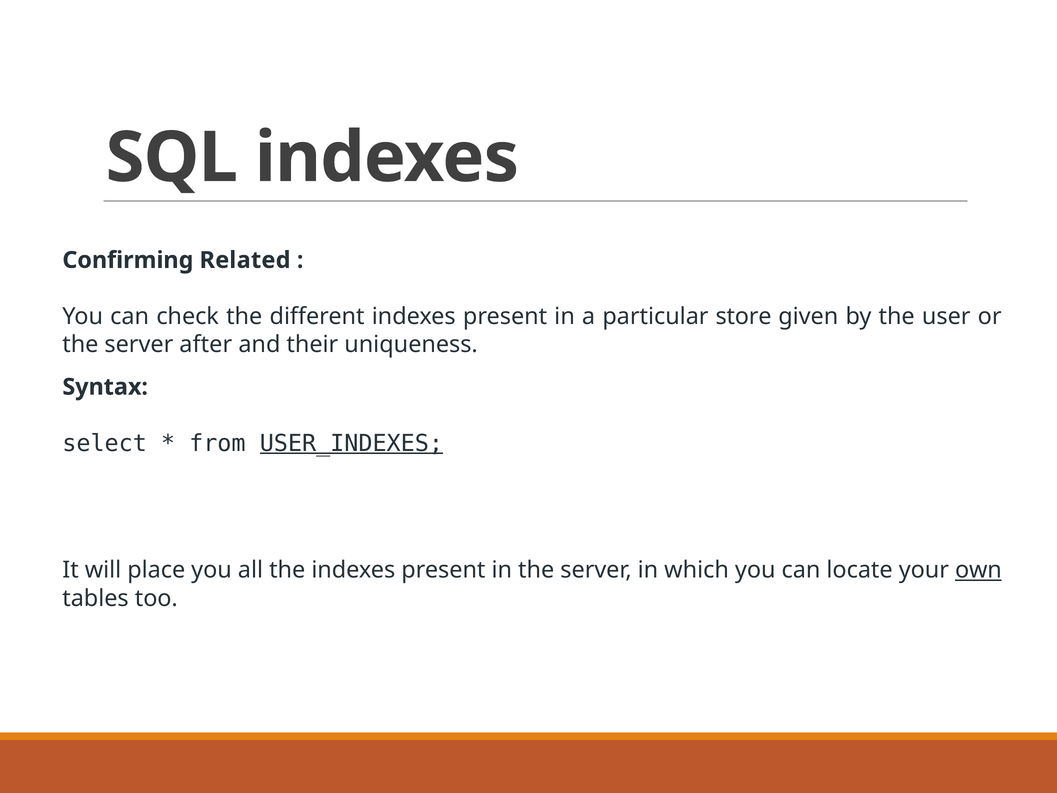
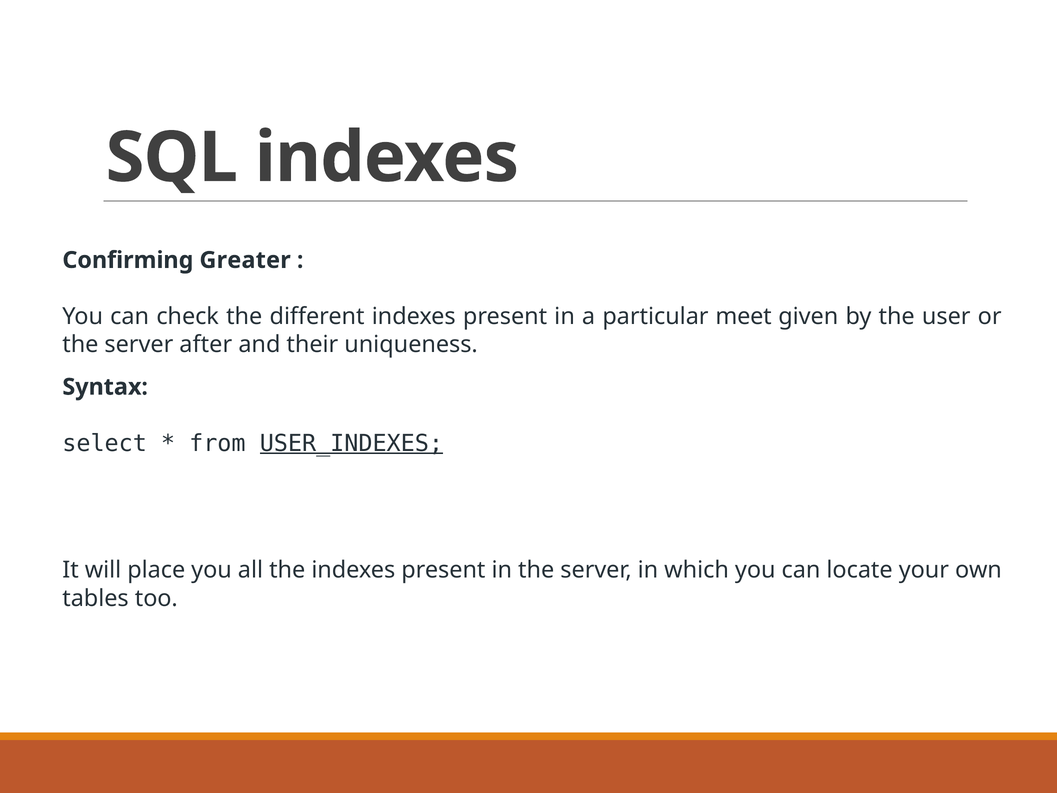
Related: Related -> Greater
store: store -> meet
own underline: present -> none
